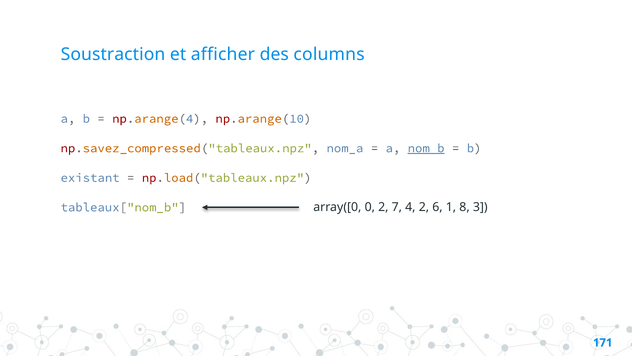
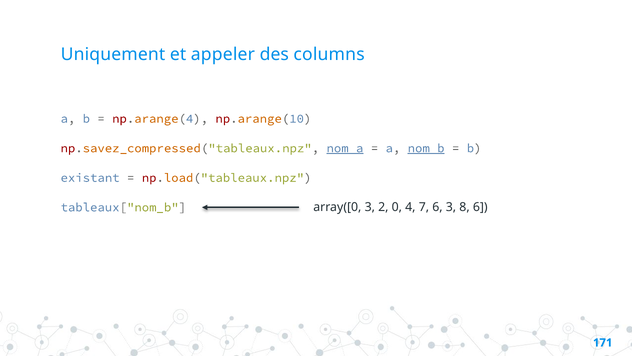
Soustraction: Soustraction -> Uniquement
afficher: afficher -> appeler
nom_a underline: none -> present
array([0 0: 0 -> 3
7: 7 -> 0
4 2: 2 -> 7
6 1: 1 -> 3
8 3: 3 -> 6
